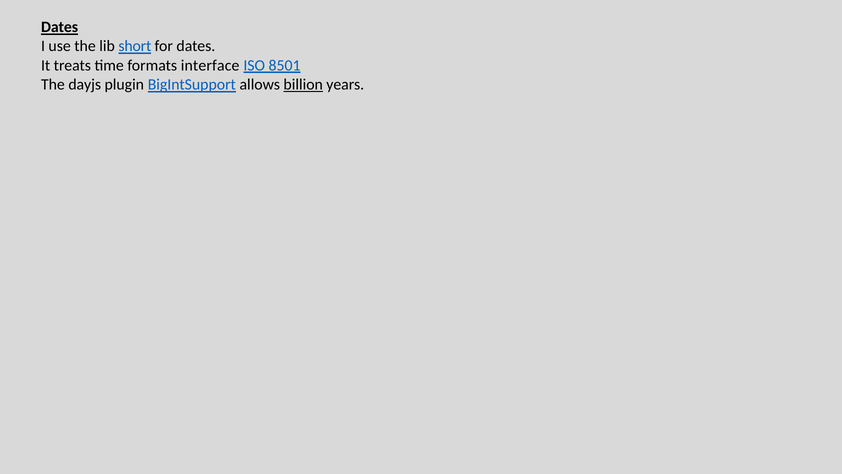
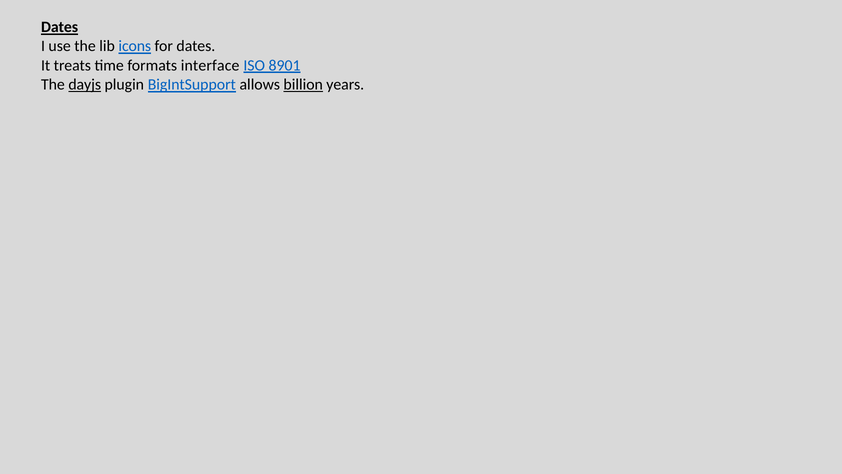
short: short -> icons
8501: 8501 -> 8901
dayjs underline: none -> present
